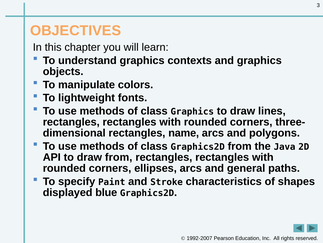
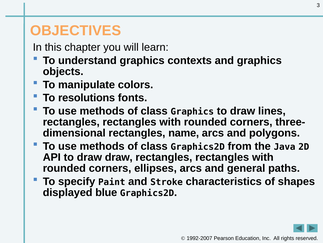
lightweight: lightweight -> resolutions
draw from: from -> draw
